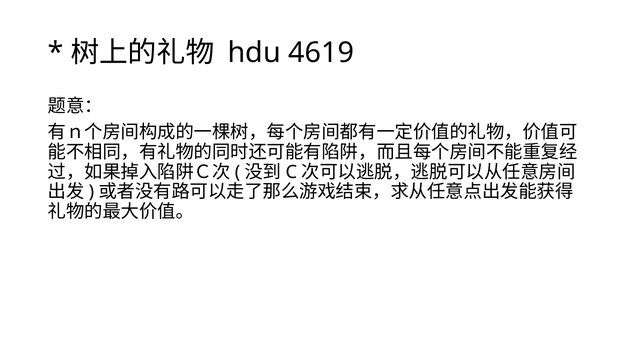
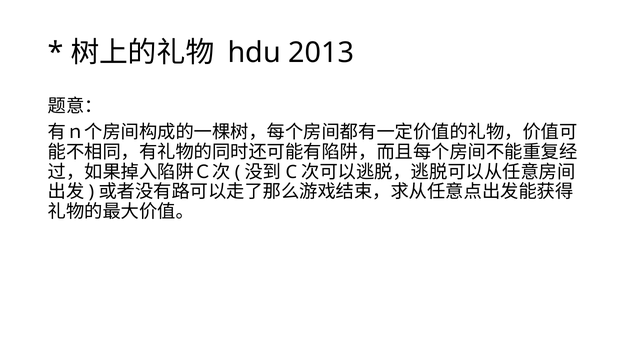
4619: 4619 -> 2013
